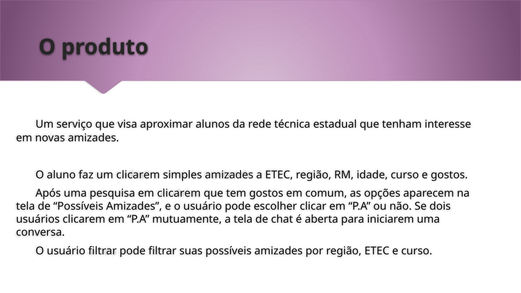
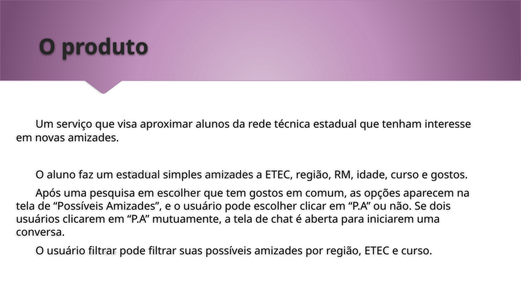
um clicarem: clicarem -> estadual
em clicarem: clicarem -> escolher
